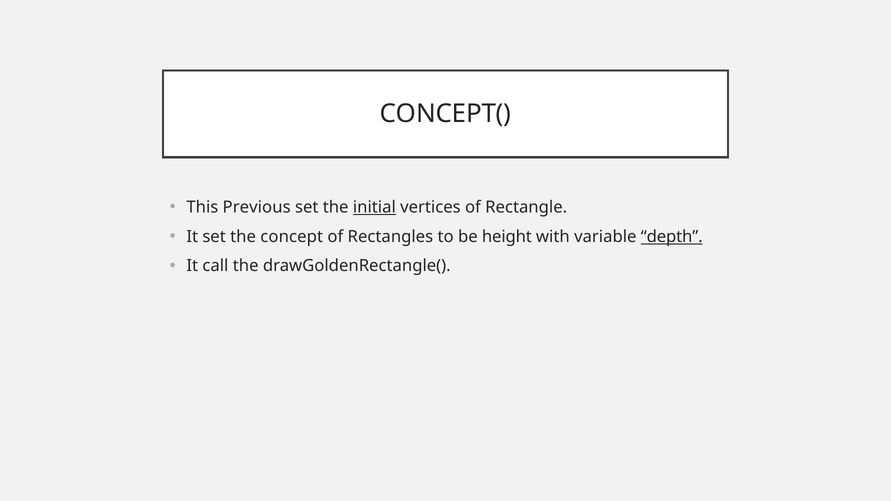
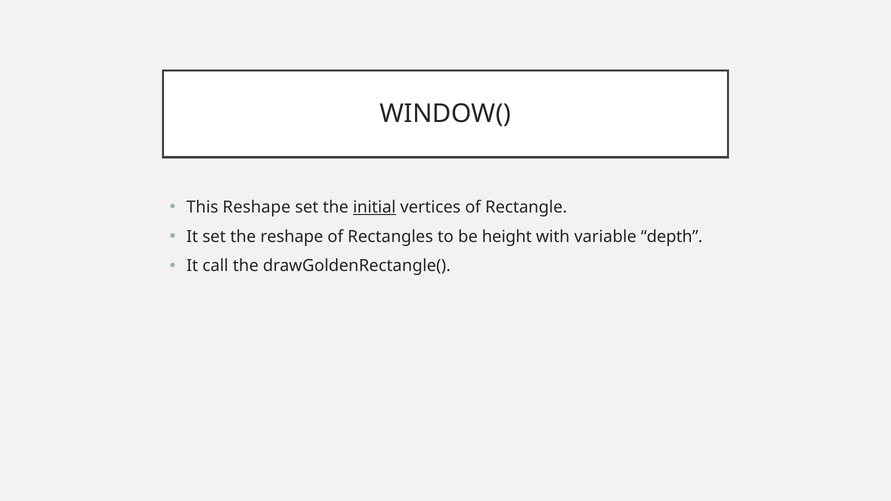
CONCEPT(: CONCEPT( -> WINDOW(
This Previous: Previous -> Reshape
the concept: concept -> reshape
depth underline: present -> none
